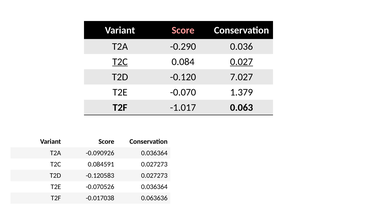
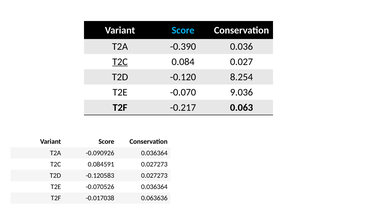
Score at (183, 30) colour: pink -> light blue
-0.290: -0.290 -> -0.390
0.027 underline: present -> none
7.027: 7.027 -> 8.254
1.379: 1.379 -> 9.036
-1.017: -1.017 -> -0.217
